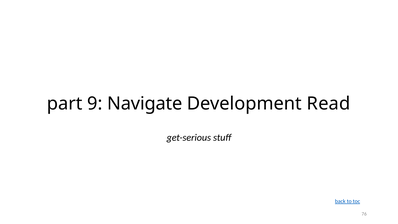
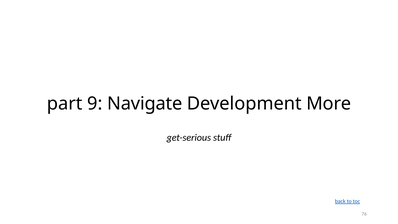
Read: Read -> More
